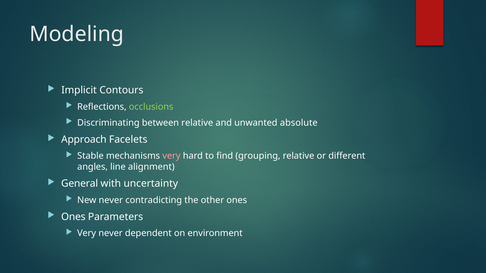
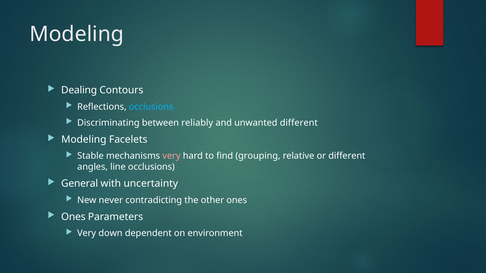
Implicit: Implicit -> Dealing
occlusions at (151, 107) colour: light green -> light blue
between relative: relative -> reliably
unwanted absolute: absolute -> different
Approach at (84, 140): Approach -> Modeling
line alignment: alignment -> occlusions
Very never: never -> down
